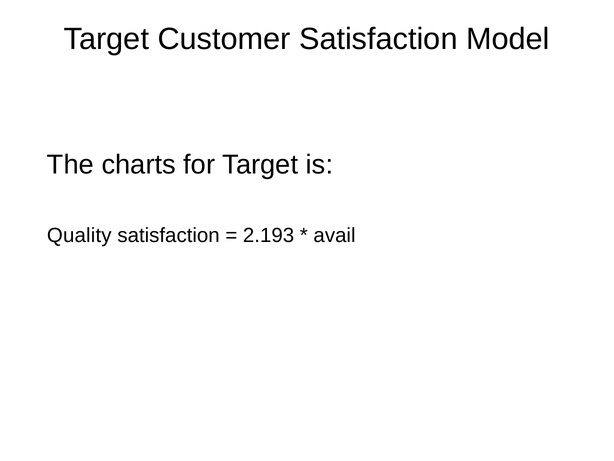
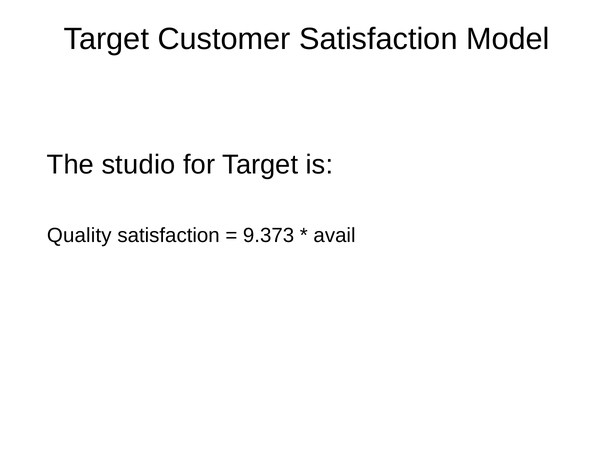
charts: charts -> studio
2.193: 2.193 -> 9.373
